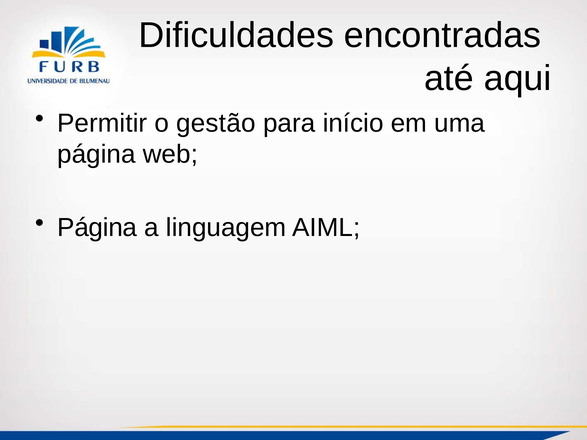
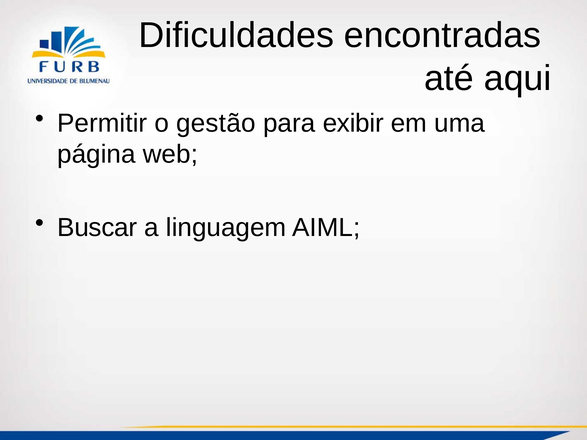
início: início -> exibir
Página at (97, 228): Página -> Buscar
